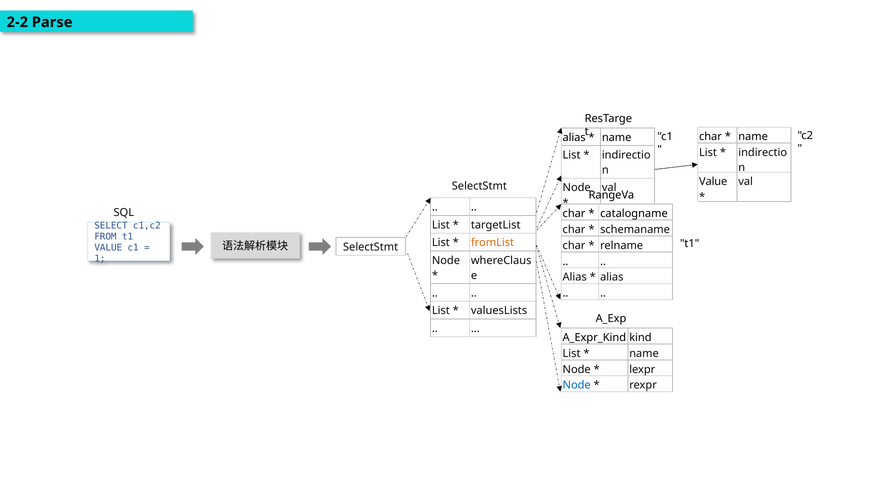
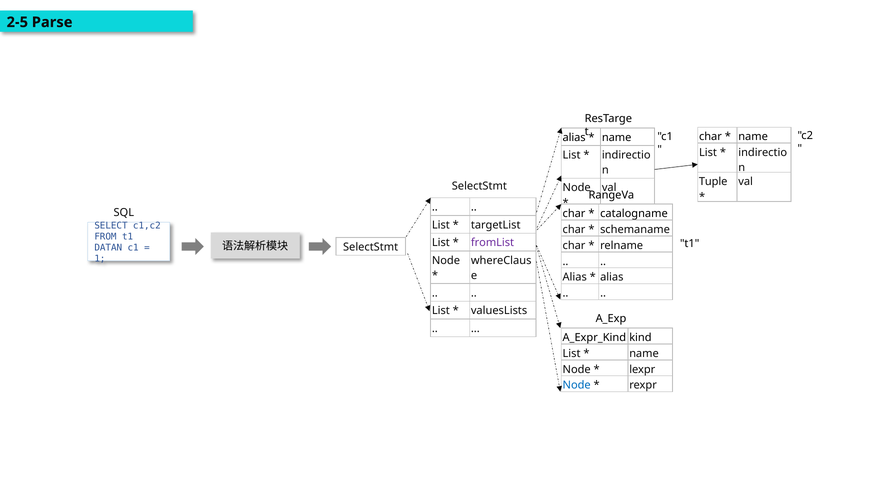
2-2: 2-2 -> 2-5
Value at (713, 182): Value -> Tuple
fromList colour: orange -> purple
VALUE at (108, 248): VALUE -> DATAN
